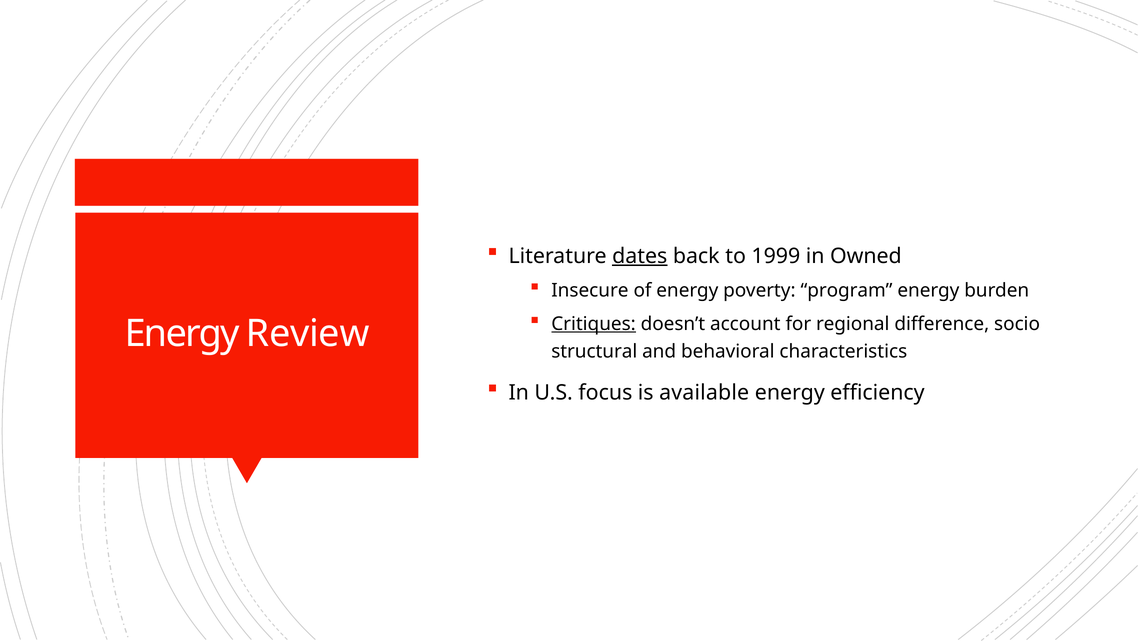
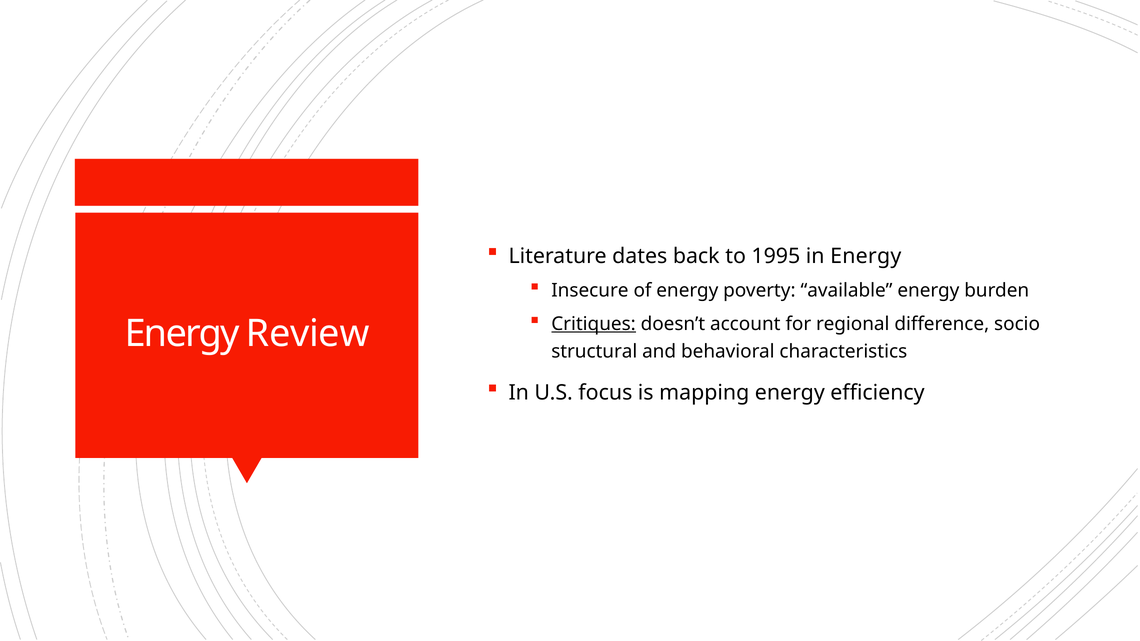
dates underline: present -> none
1999: 1999 -> 1995
in Owned: Owned -> Energy
program: program -> available
available: available -> mapping
